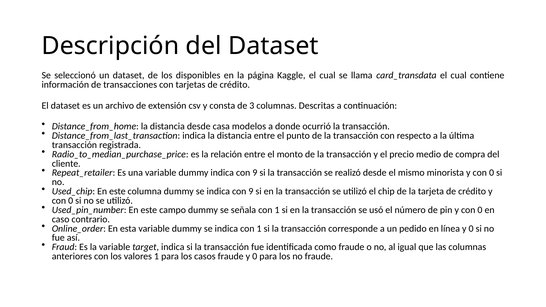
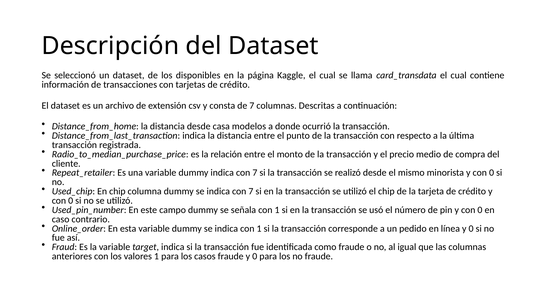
de 3: 3 -> 7
dummy indica con 9: 9 -> 7
Used_chip En este: este -> chip
se indica con 9: 9 -> 7
